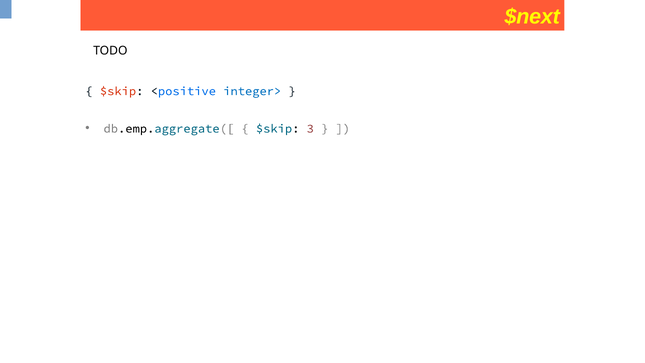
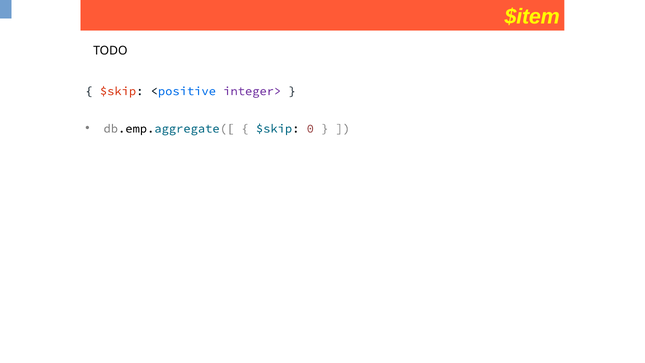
$next: $next -> $item
integer> colour: blue -> purple
3: 3 -> 0
